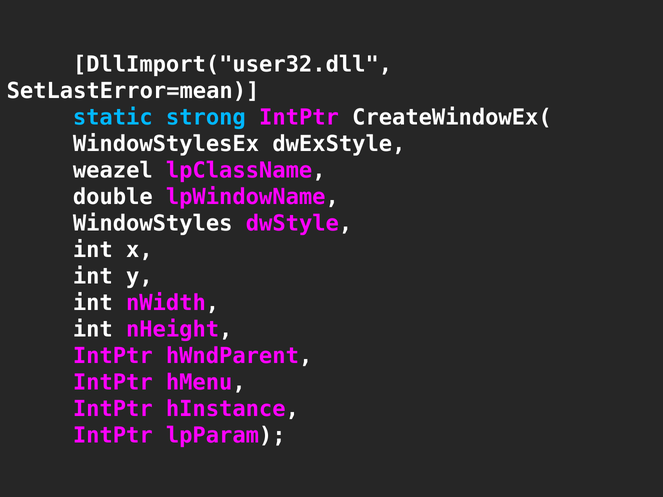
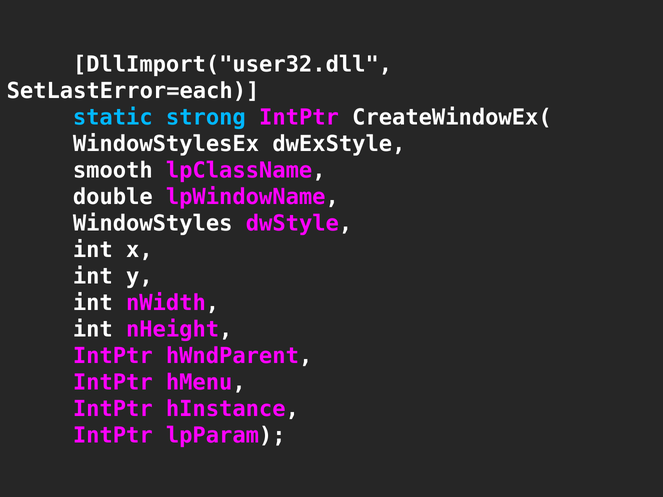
SetLastError=mean: SetLastError=mean -> SetLastError=each
weazel: weazel -> smooth
